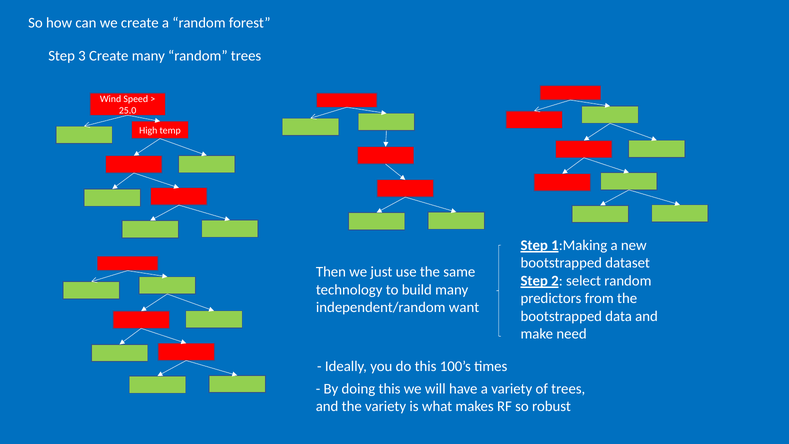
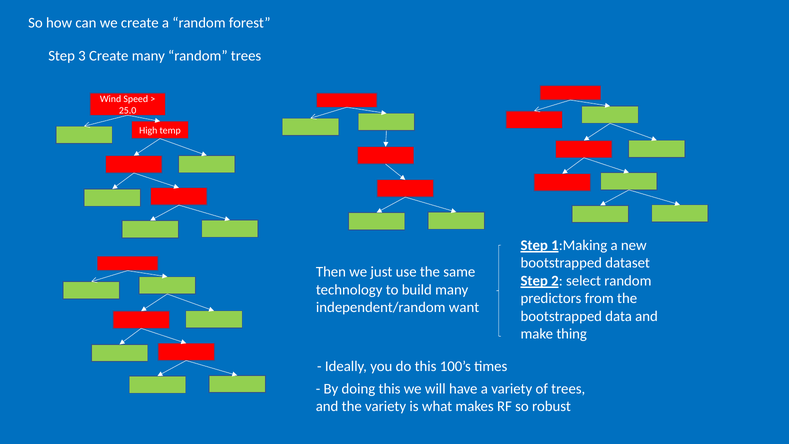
need: need -> thing
